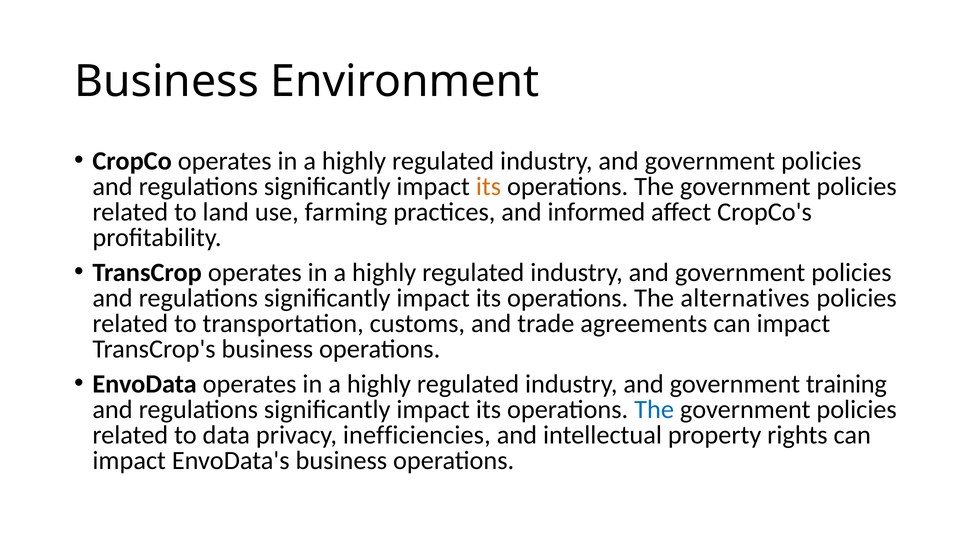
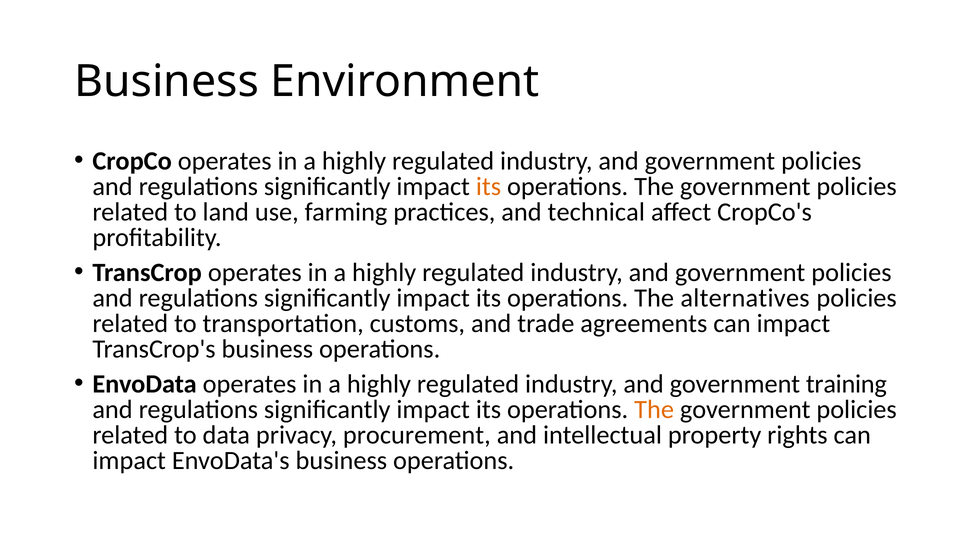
informed: informed -> technical
The at (654, 410) colour: blue -> orange
inefficiencies: inefficiencies -> procurement
